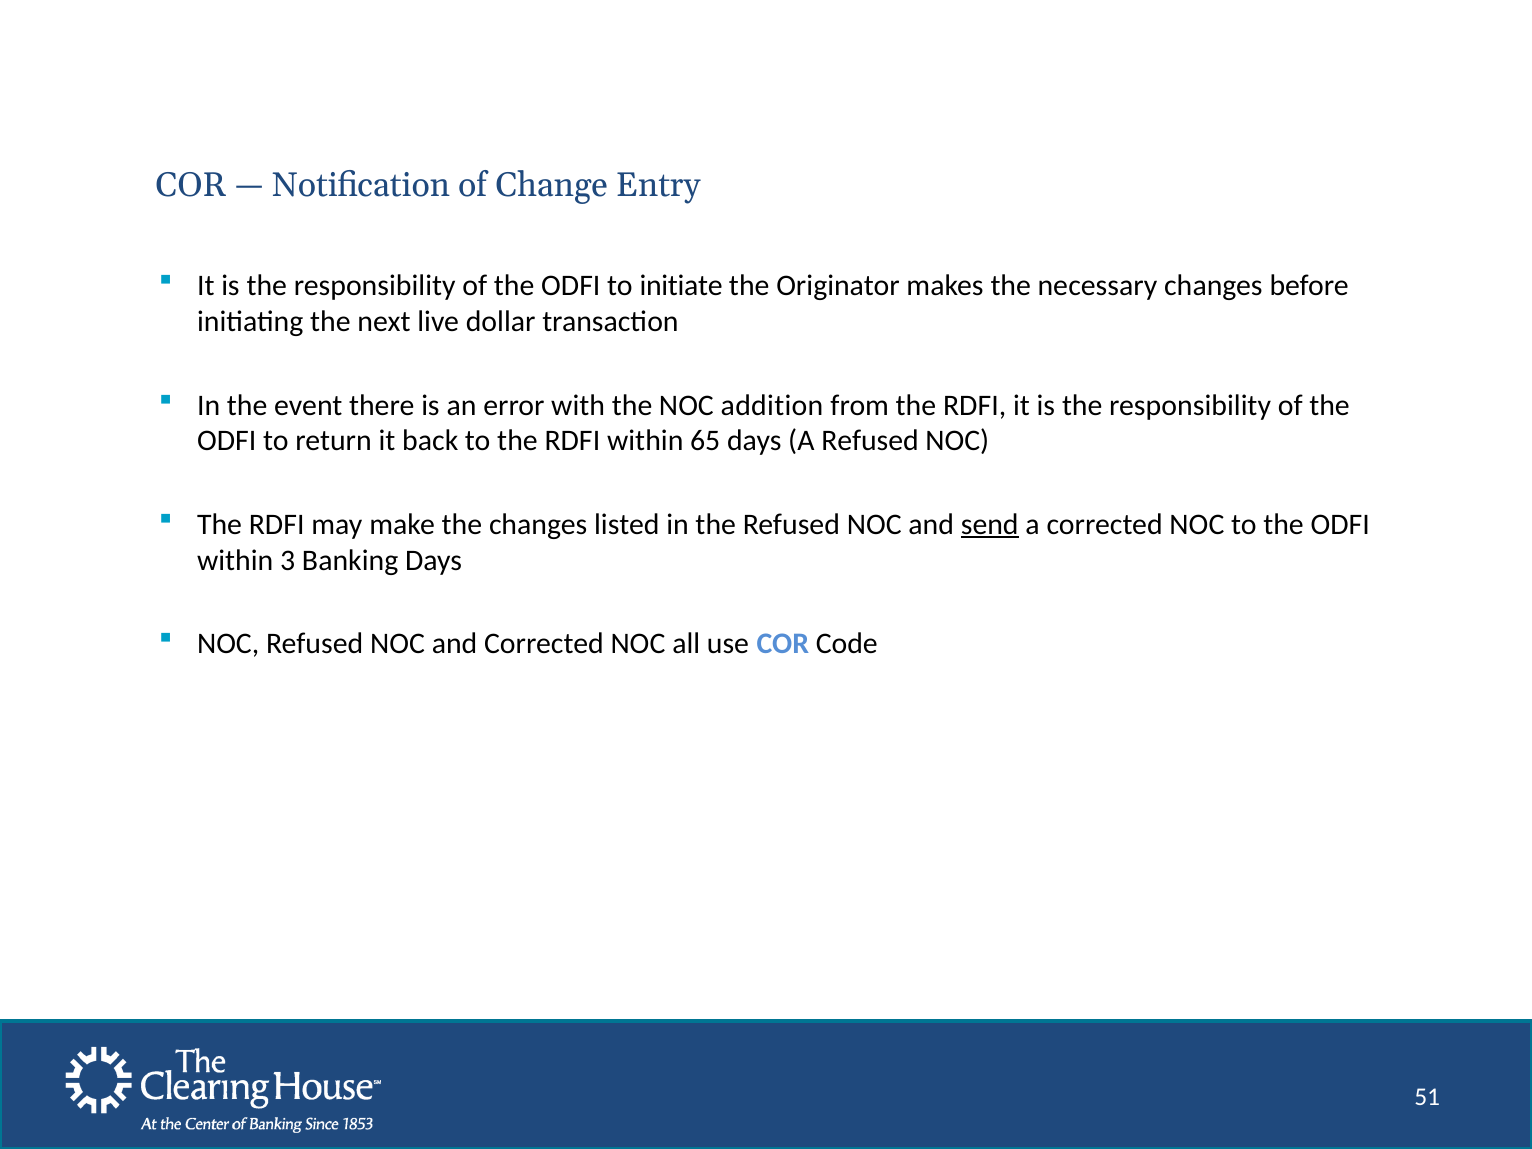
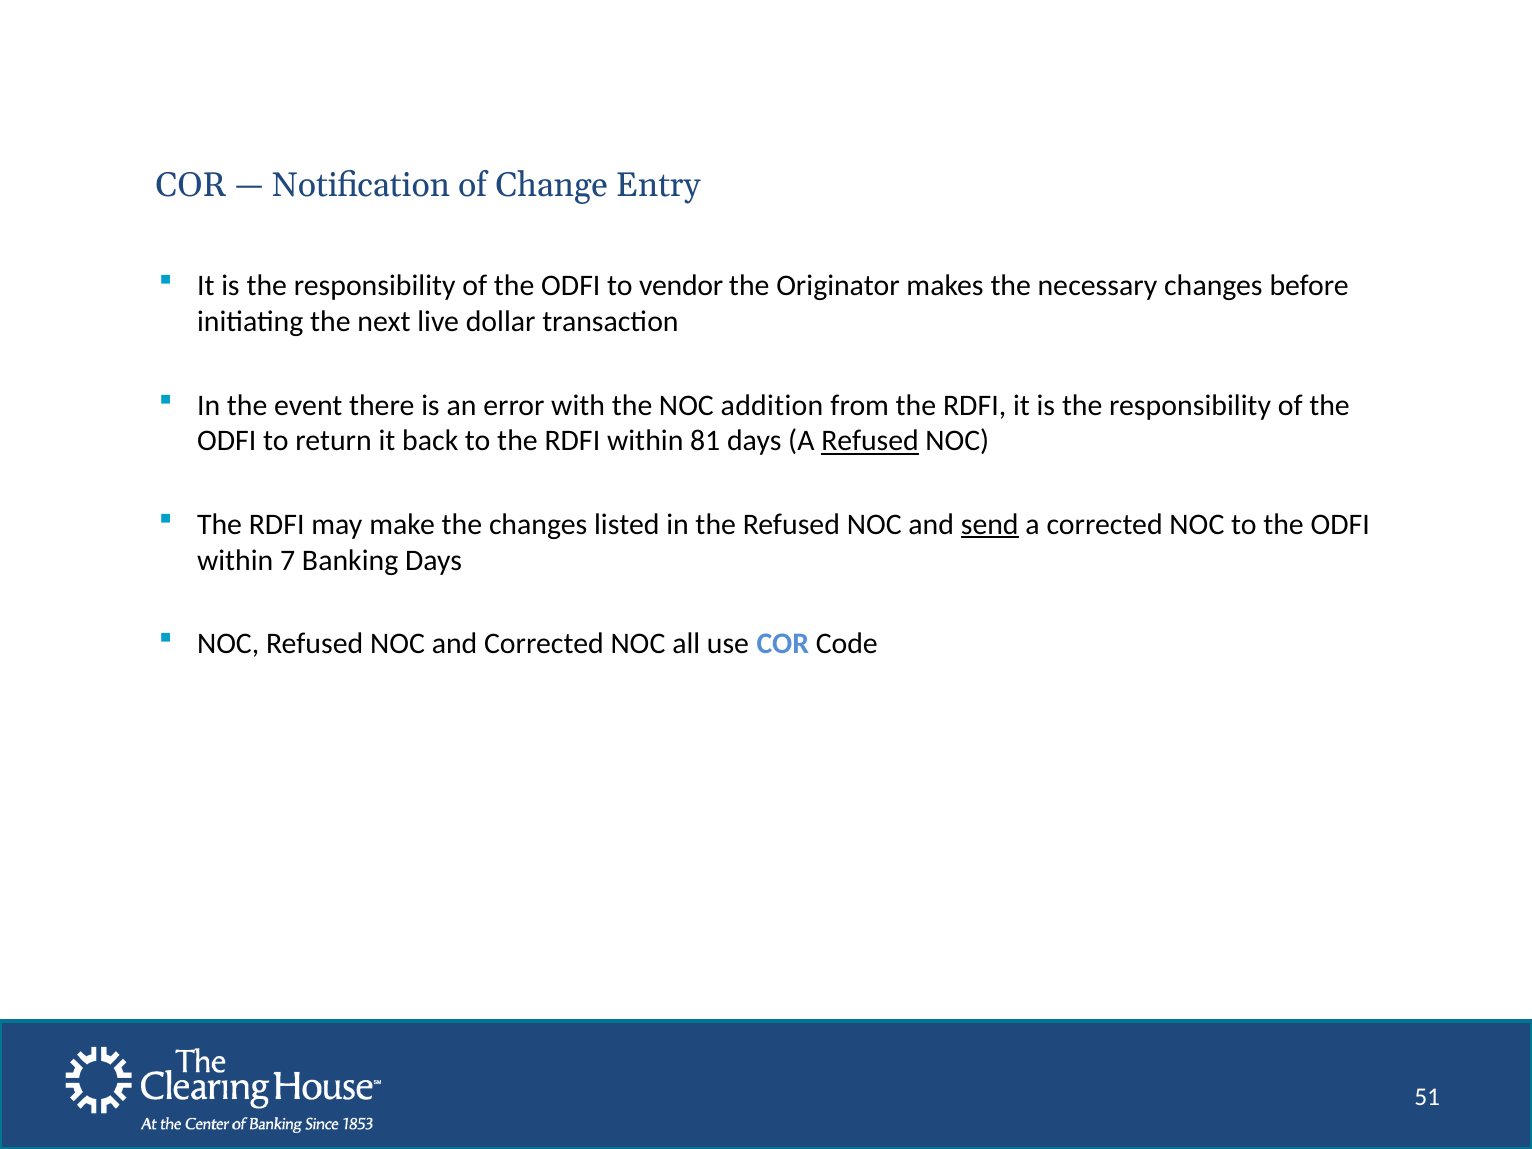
initiate: initiate -> vendor
65: 65 -> 81
Refused at (870, 441) underline: none -> present
3: 3 -> 7
